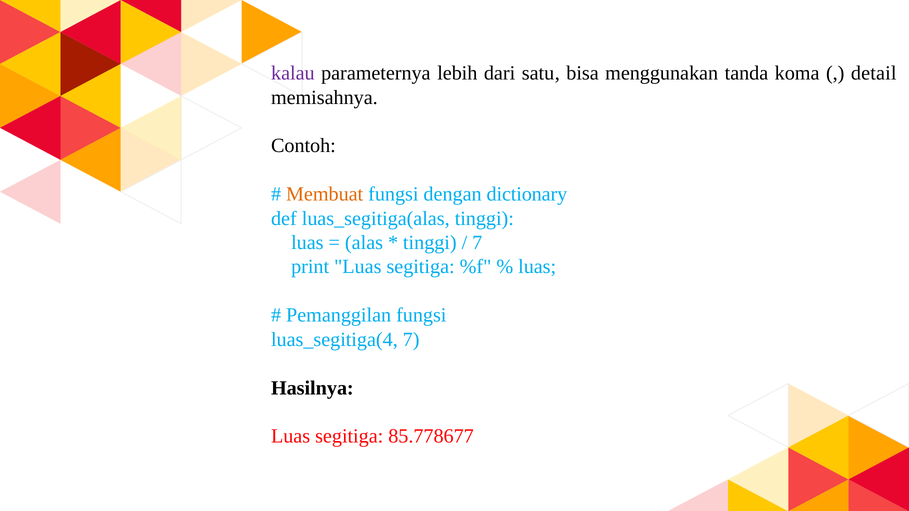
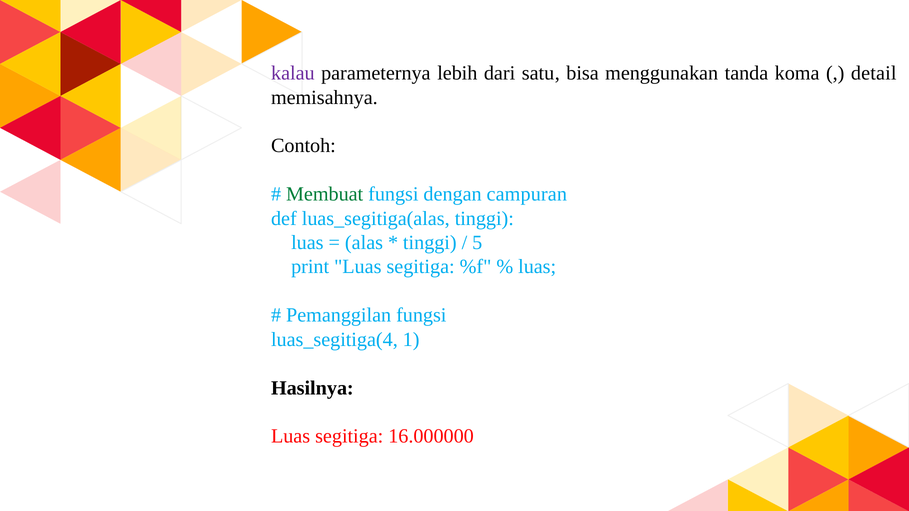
Membuat colour: orange -> green
dictionary: dictionary -> campuran
7 at (477, 243): 7 -> 5
luas_segitiga(4 7: 7 -> 1
85.778677: 85.778677 -> 16.000000
